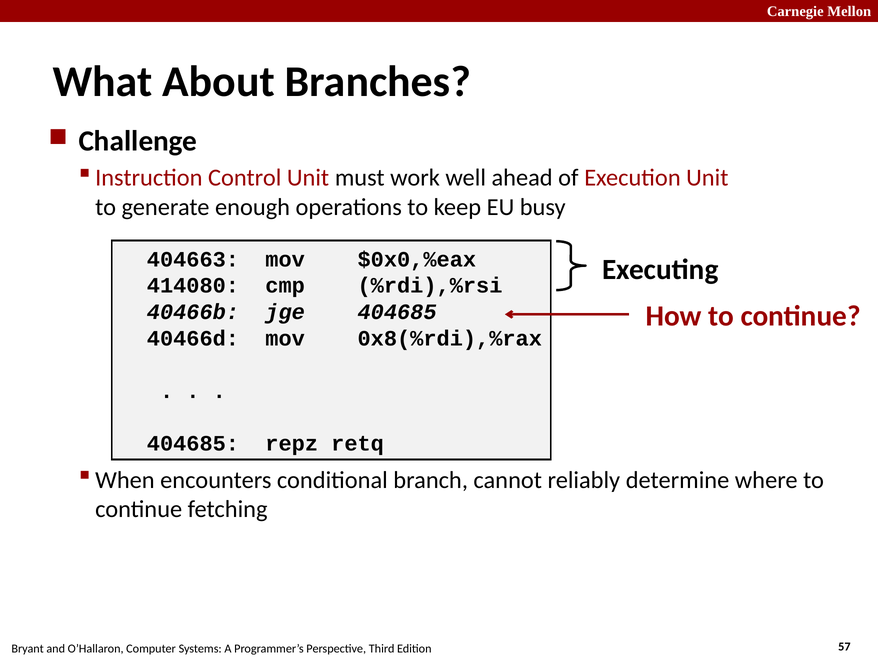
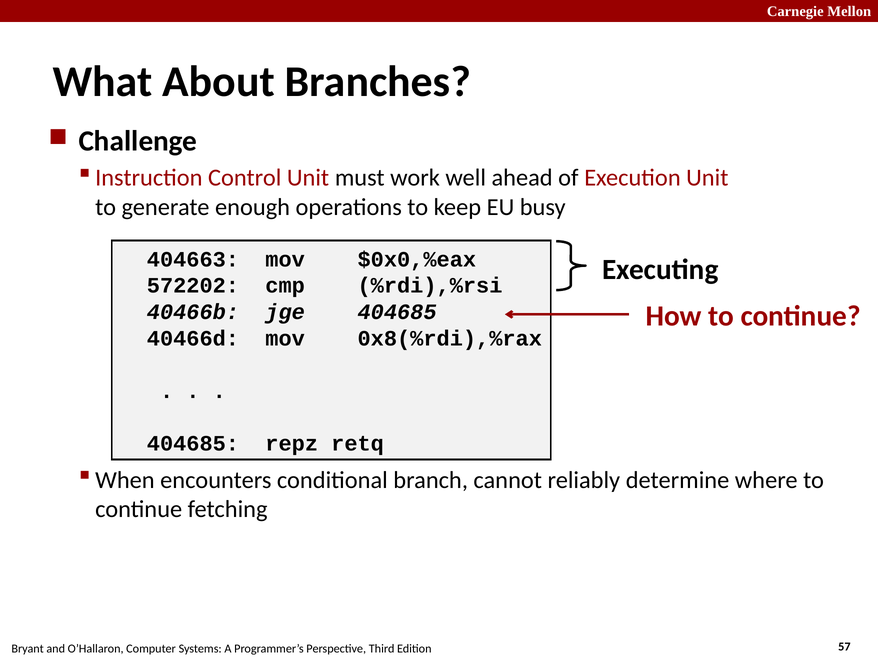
414080: 414080 -> 572202
